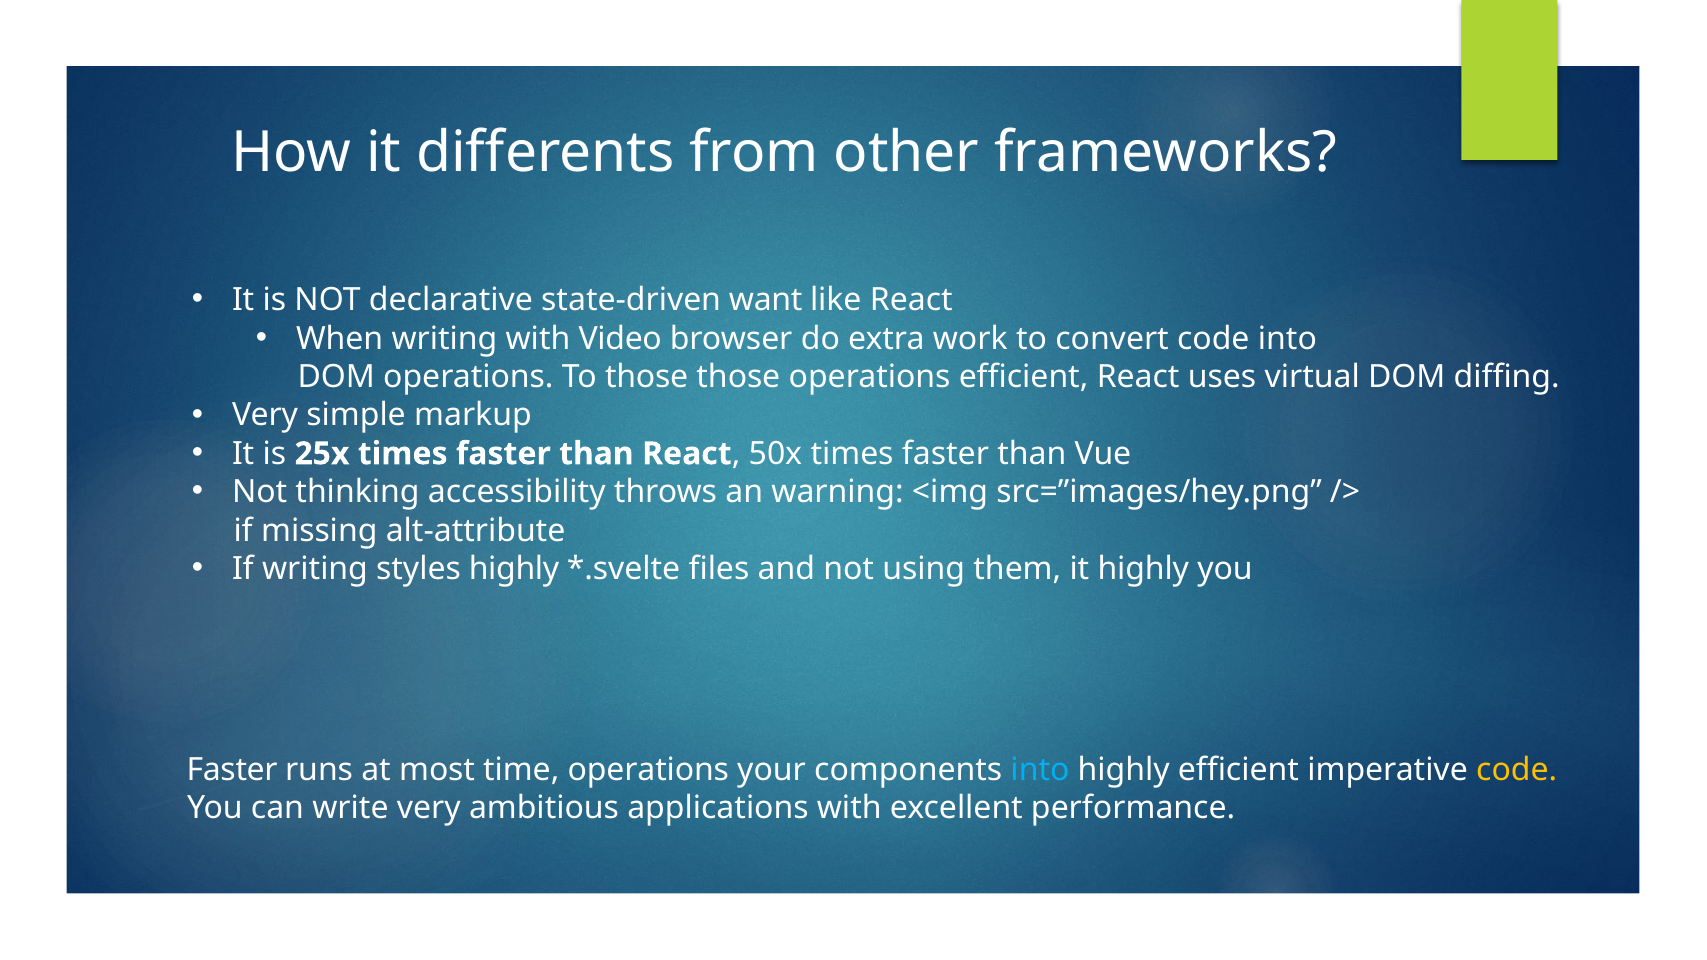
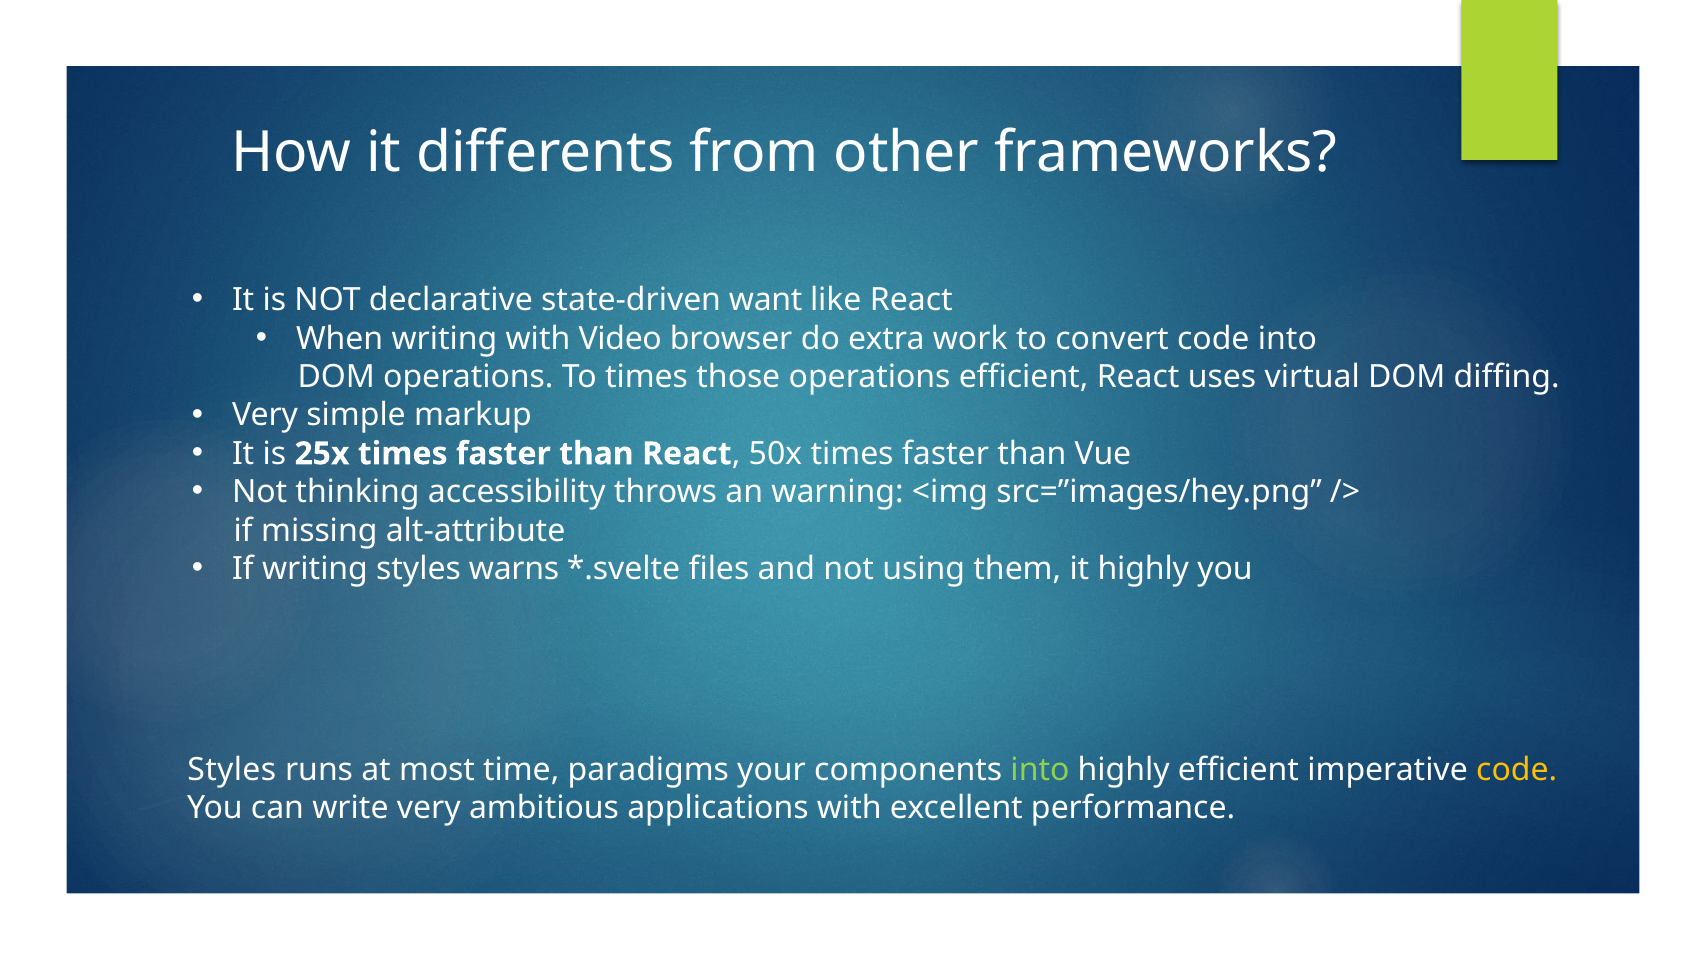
To those: those -> times
styles highly: highly -> warns
Faster at (232, 770): Faster -> Styles
time operations: operations -> paradigms
into at (1040, 770) colour: light blue -> light green
